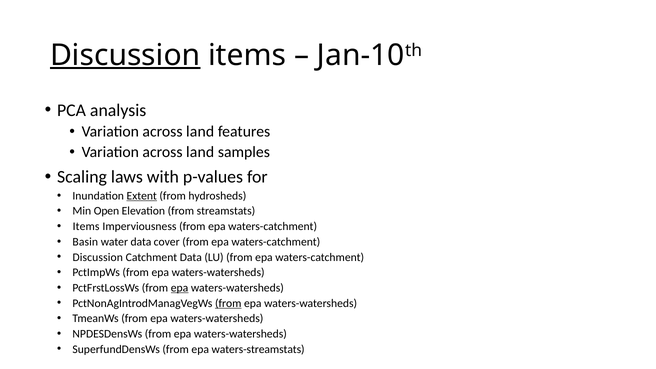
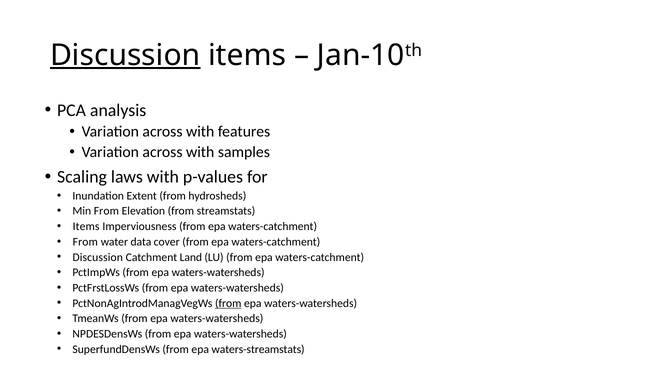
land at (200, 132): land -> with
land at (200, 152): land -> with
Extent underline: present -> none
Min Open: Open -> From
Basin at (85, 242): Basin -> From
Catchment Data: Data -> Land
epa at (180, 288) underline: present -> none
